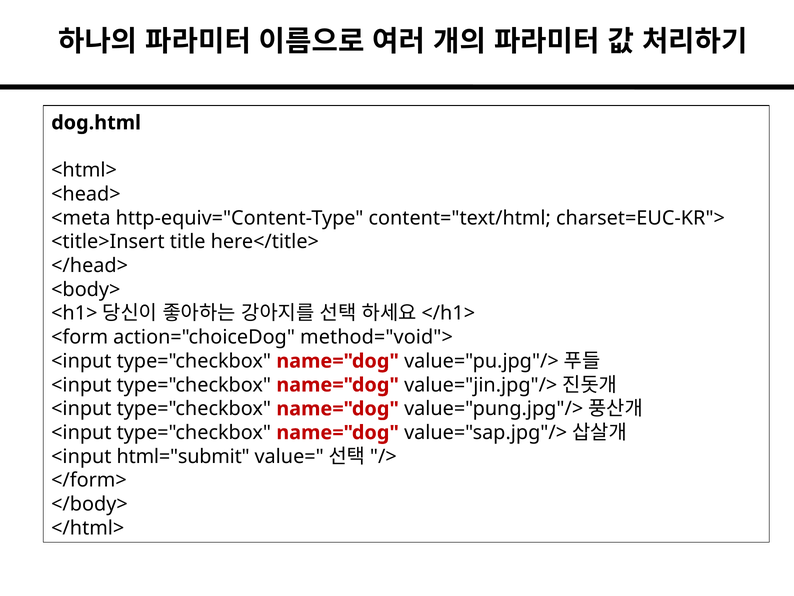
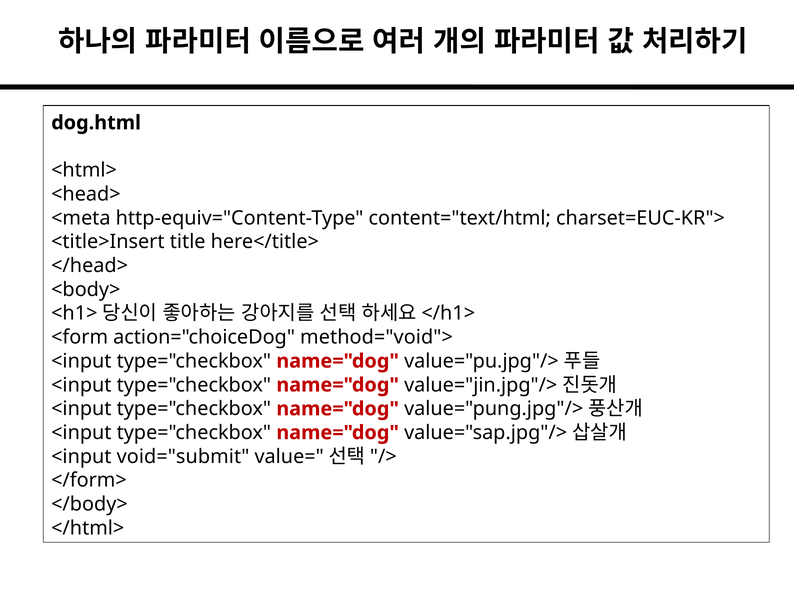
html="submit: html="submit -> void="submit
